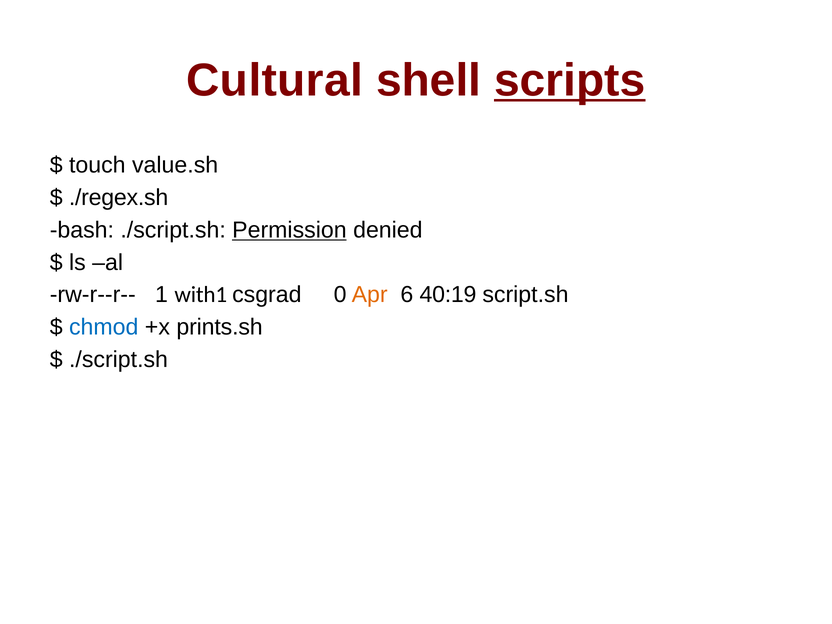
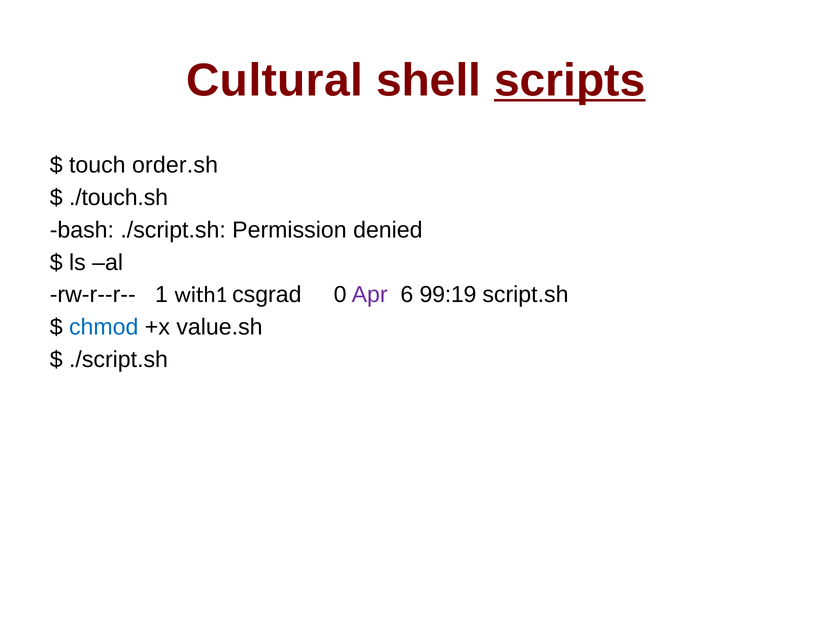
value.sh: value.sh -> order.sh
./regex.sh: ./regex.sh -> ./touch.sh
Permission underline: present -> none
Apr colour: orange -> purple
40:19: 40:19 -> 99:19
prints.sh: prints.sh -> value.sh
